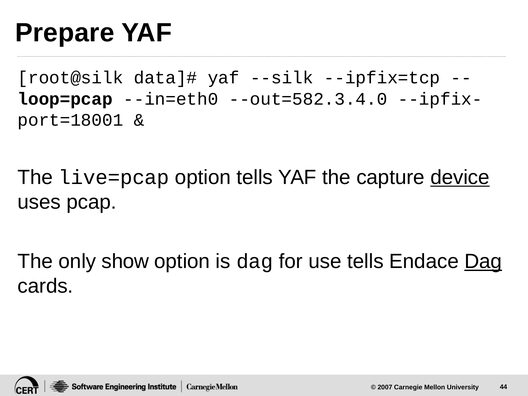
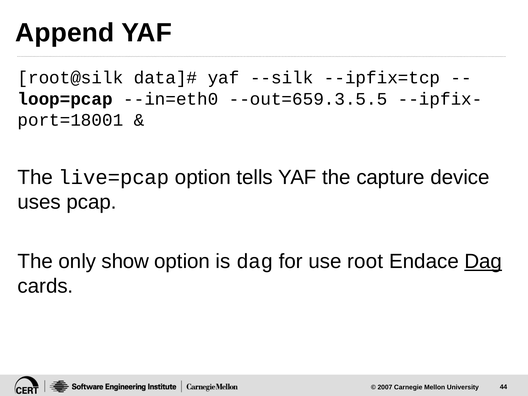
Prepare: Prepare -> Append
--out=582.3.4.0: --out=582.3.4.0 -> --out=659.3.5.5
device underline: present -> none
use tells: tells -> root
